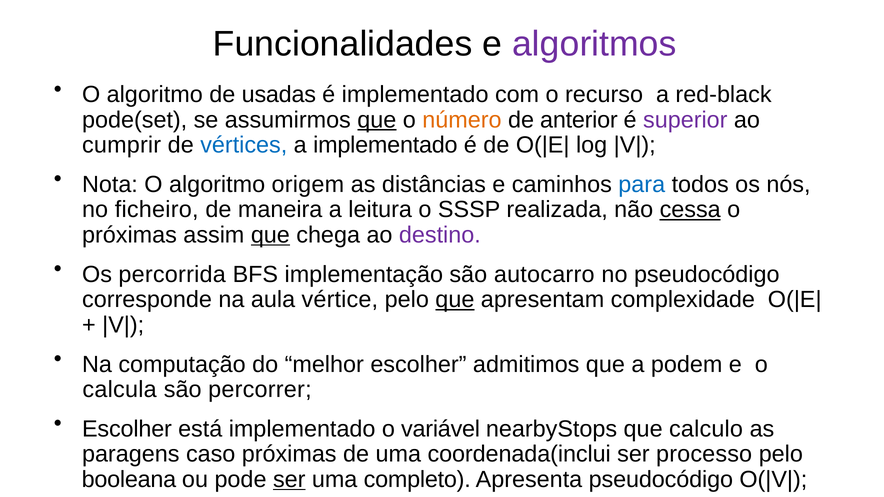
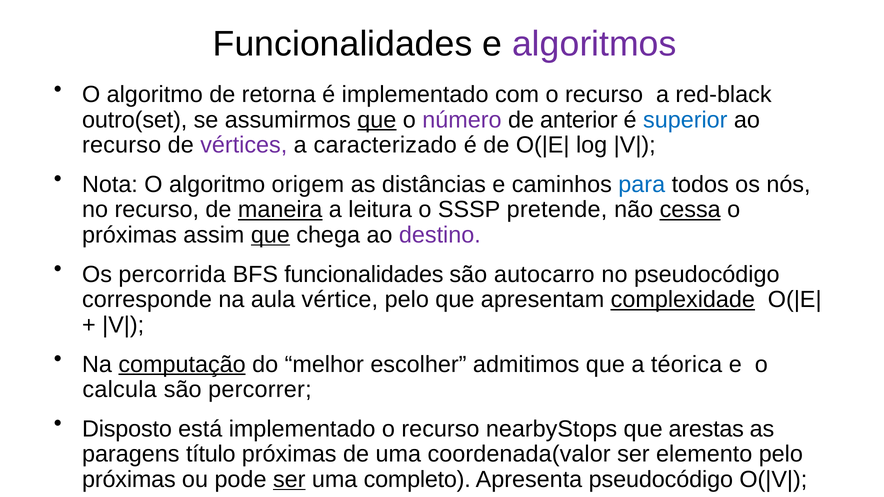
usadas: usadas -> retorna
pode(set: pode(set -> outro(set
número colour: orange -> purple
superior colour: purple -> blue
cumprir at (122, 145): cumprir -> recurso
vértices colour: blue -> purple
a implementado: implementado -> caracterizado
no ficheiro: ficheiro -> recurso
maneira underline: none -> present
realizada: realizada -> pretende
BFS implementação: implementação -> funcionalidades
que at (455, 300) underline: present -> none
complexidade underline: none -> present
computação underline: none -> present
podem: podem -> téorica
Escolher at (127, 429): Escolher -> Disposto
implementado o variável: variável -> recurso
calculo: calculo -> arestas
caso: caso -> título
coordenada(inclui: coordenada(inclui -> coordenada(valor
processo: processo -> elemento
booleana at (129, 480): booleana -> próximas
